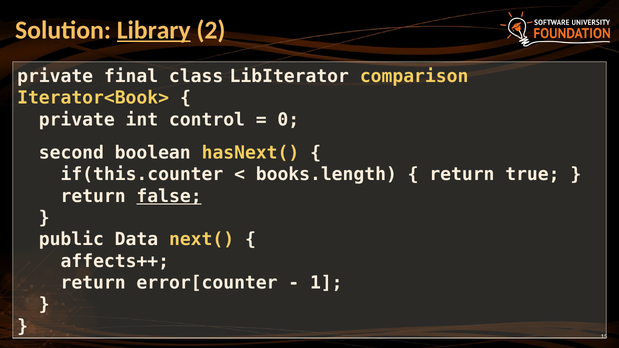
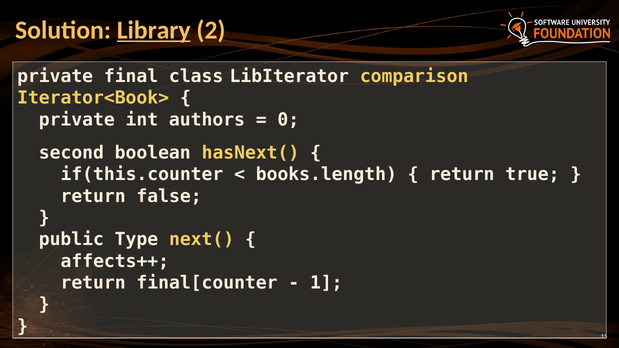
control: control -> authors
false underline: present -> none
Data: Data -> Type
error[counter: error[counter -> final[counter
